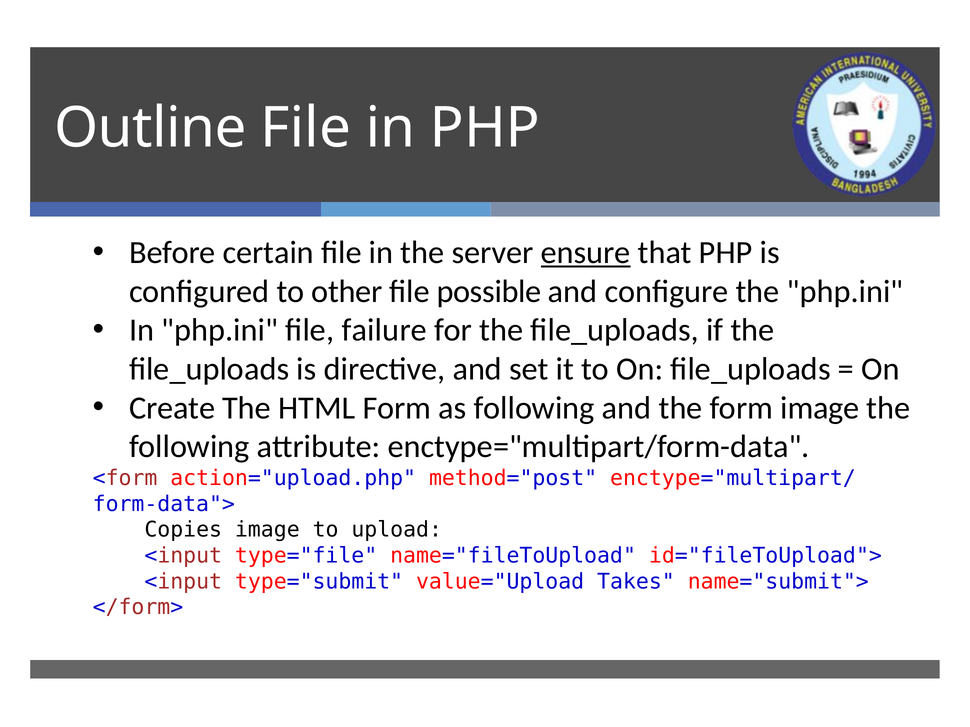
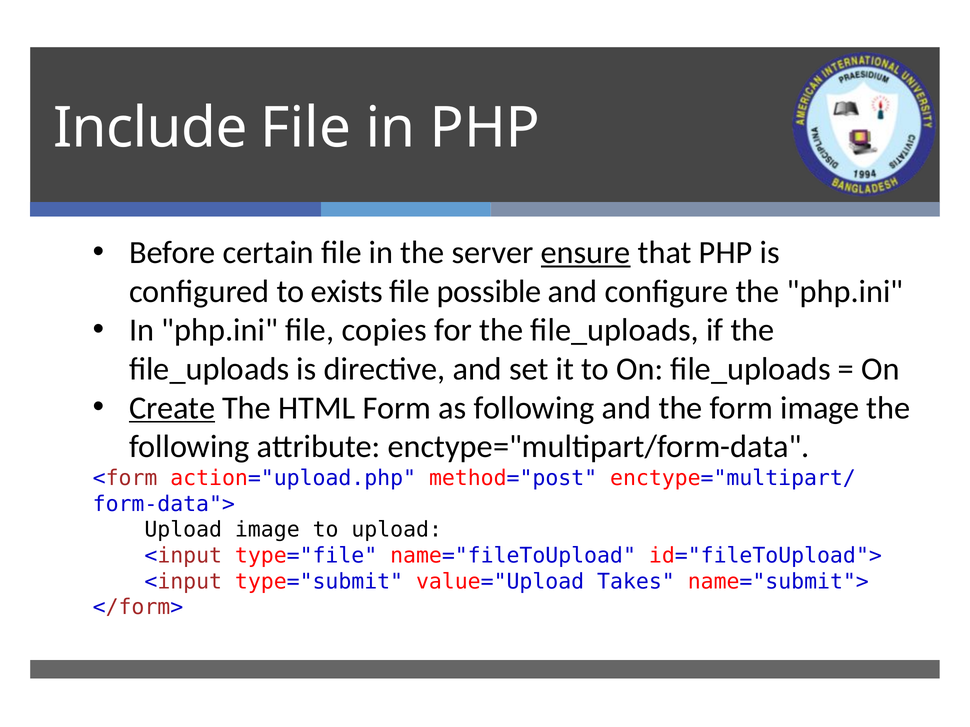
Outline: Outline -> Include
other: other -> exists
failure: failure -> copies
Create underline: none -> present
Copies at (183, 530): Copies -> Upload
